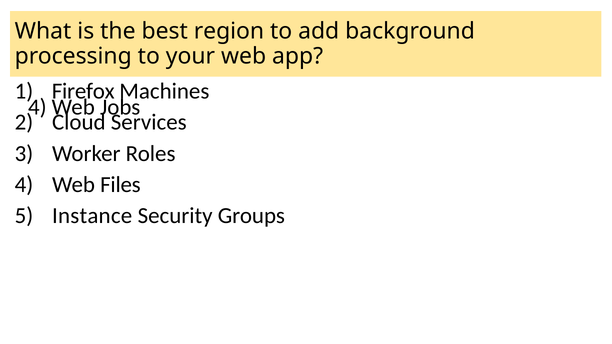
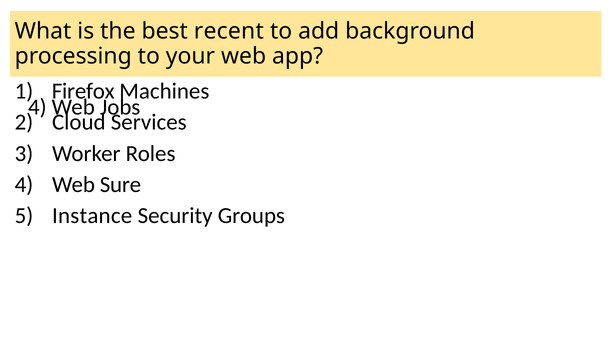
region: region -> recent
Files: Files -> Sure
